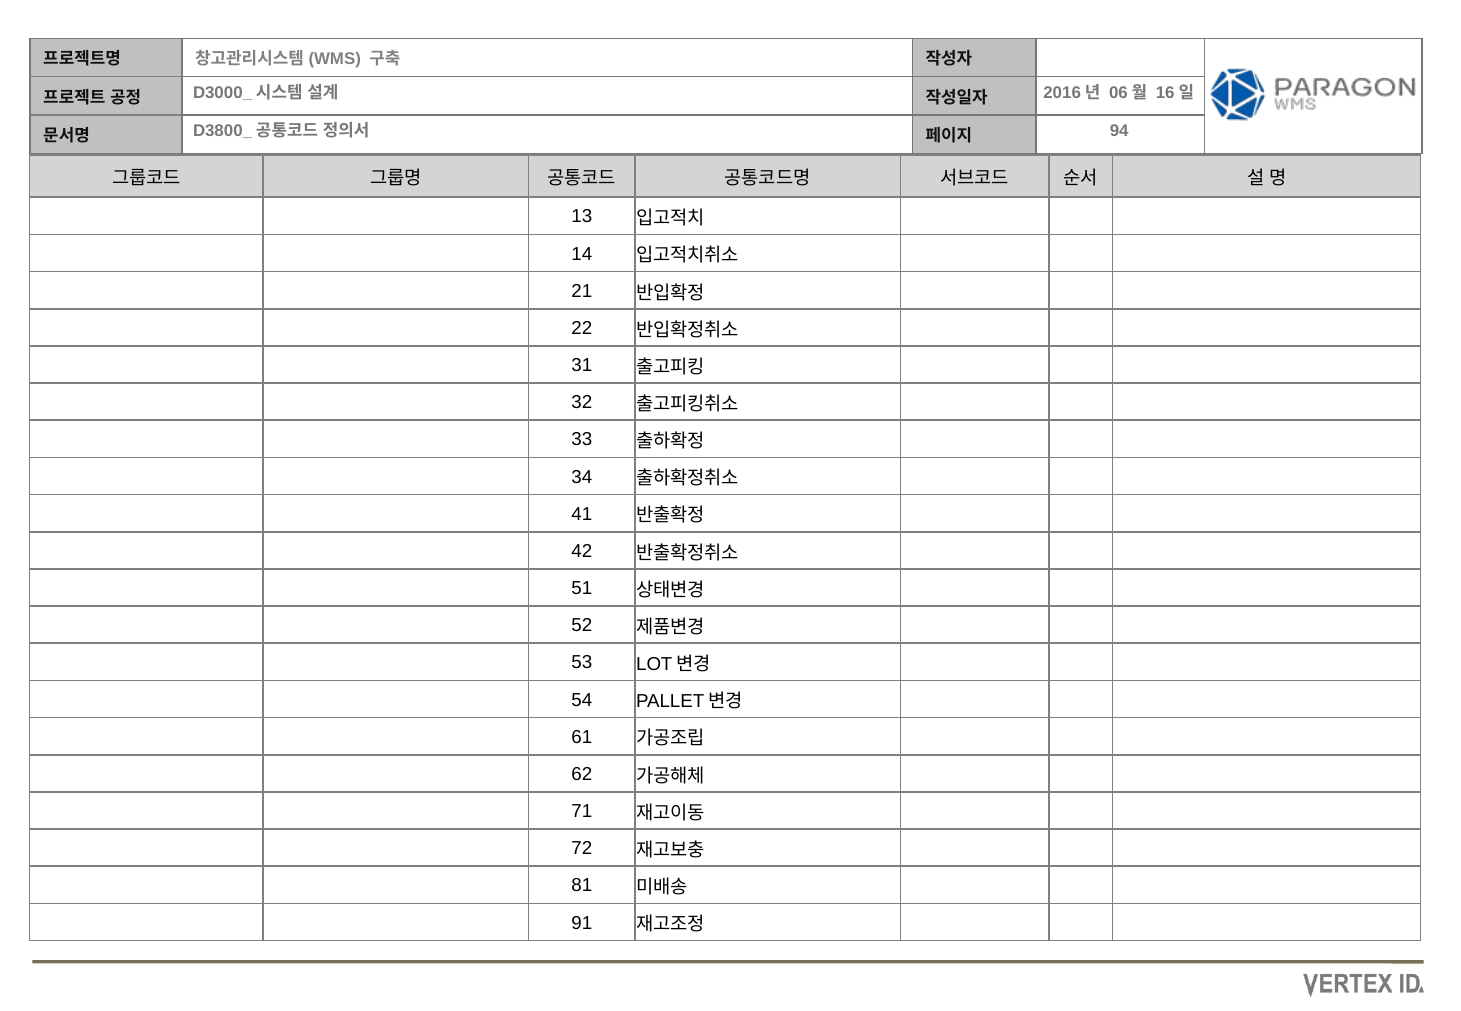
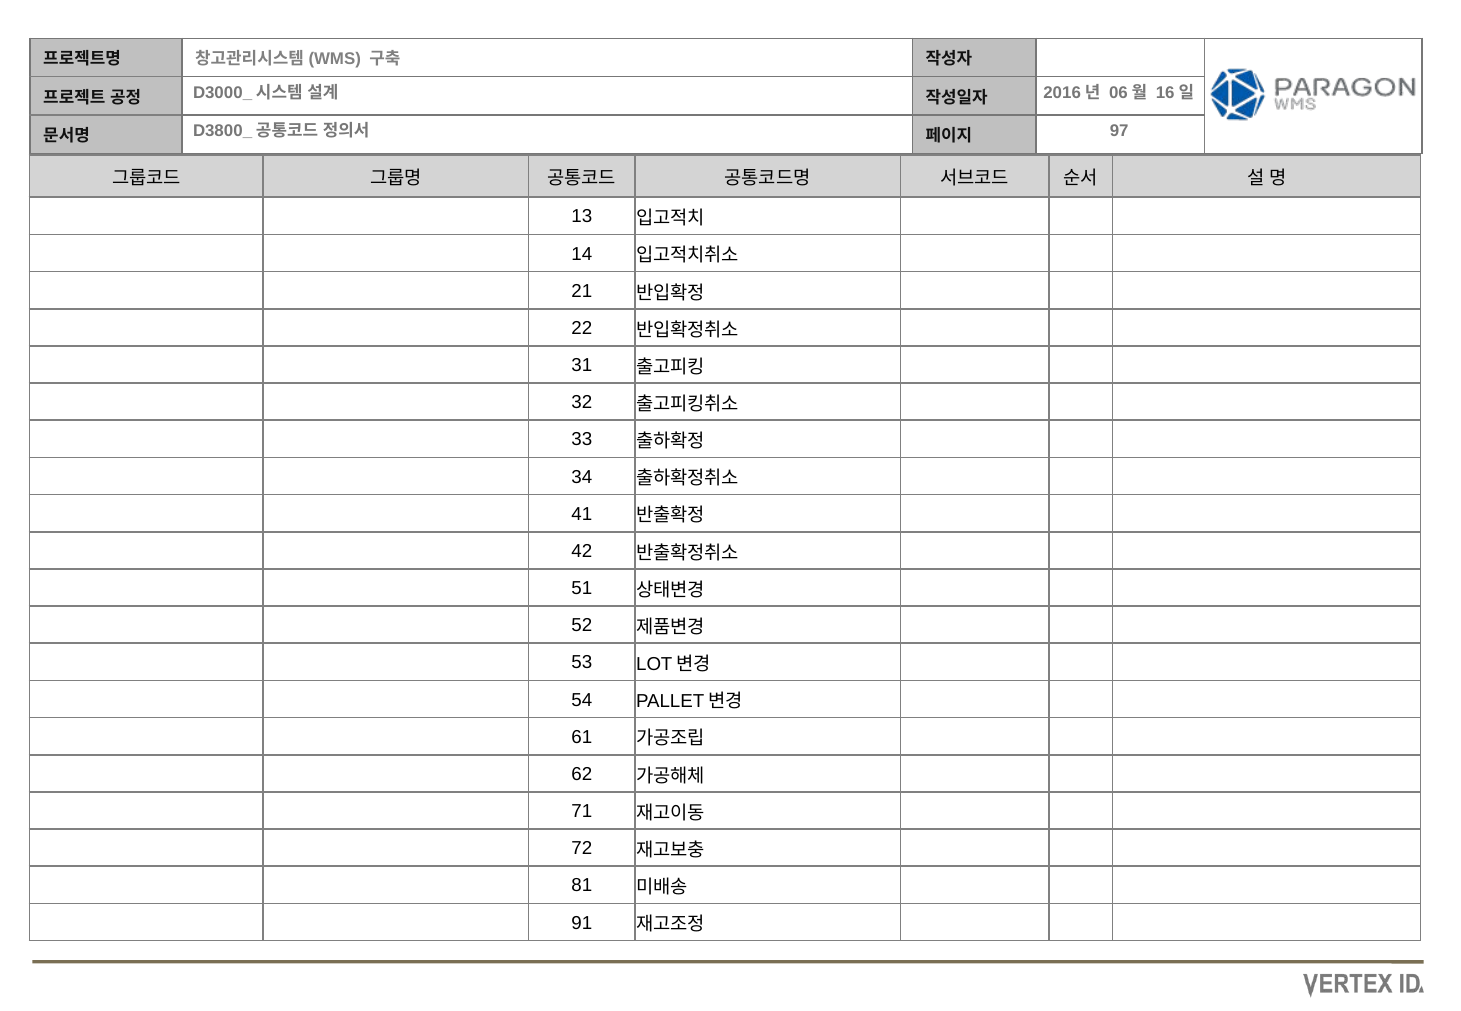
94: 94 -> 97
